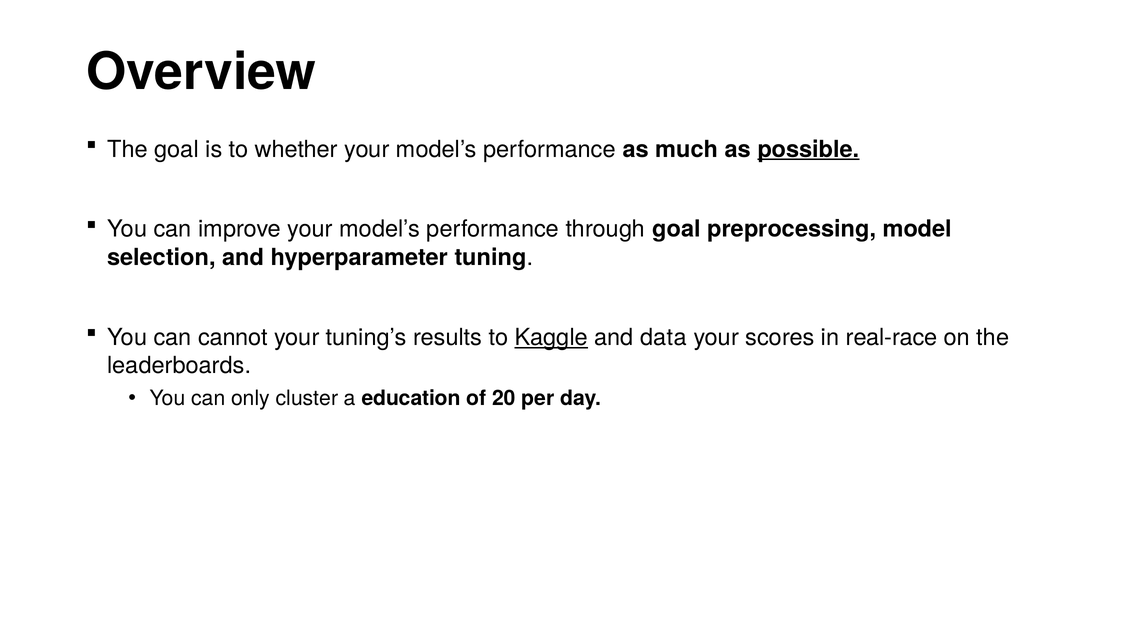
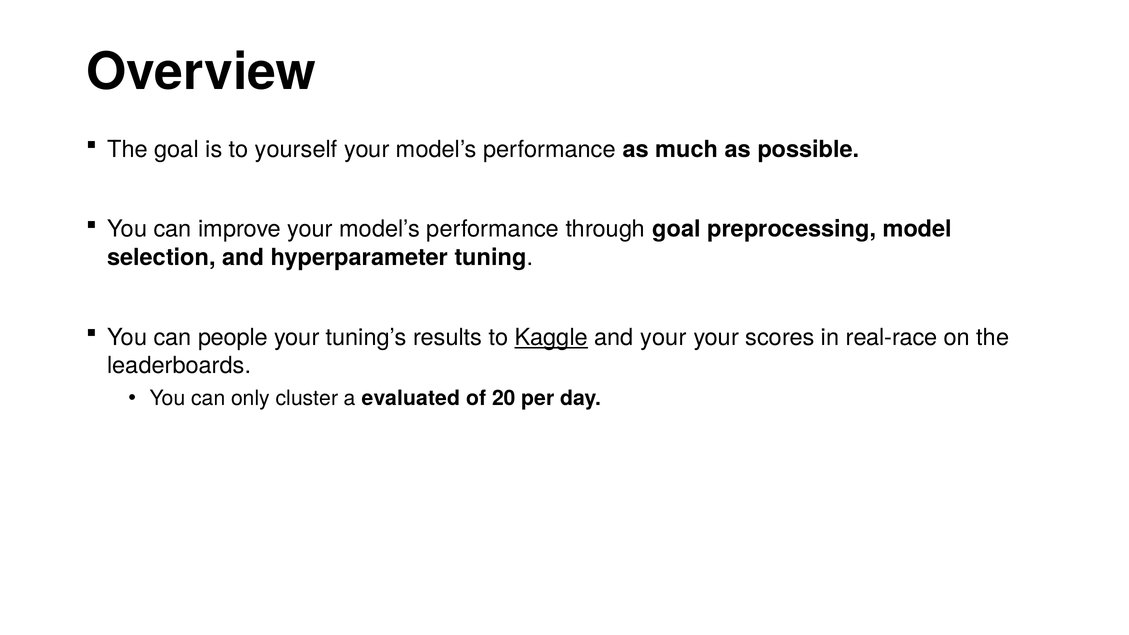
whether: whether -> yourself
possible underline: present -> none
cannot: cannot -> people
and data: data -> your
education: education -> evaluated
